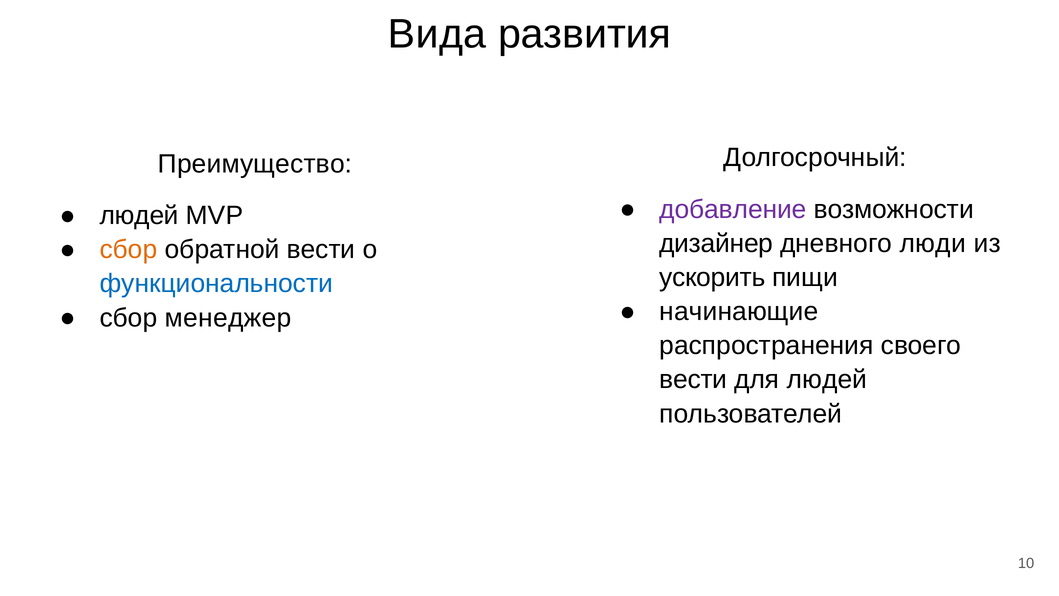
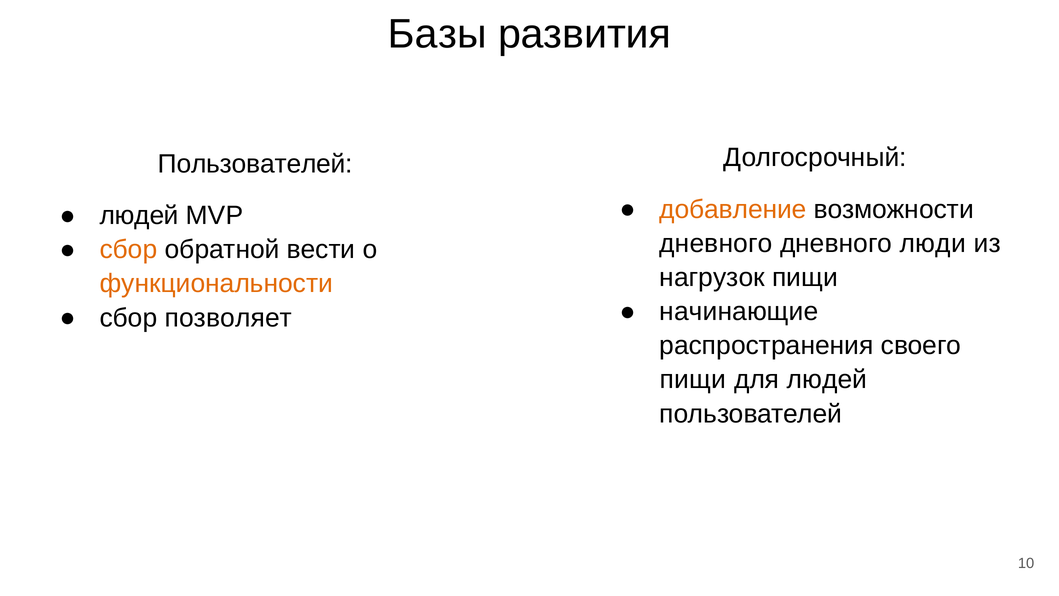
Вида: Вида -> Базы
Преимущество at (255, 164): Преимущество -> Пользователей
добавление colour: purple -> orange
дизайнер at (716, 243): дизайнер -> дневного
ускорить: ускорить -> нагрузок
функциональности colour: blue -> orange
менеджер: менеджер -> позволяет
вести at (693, 380): вести -> пищи
